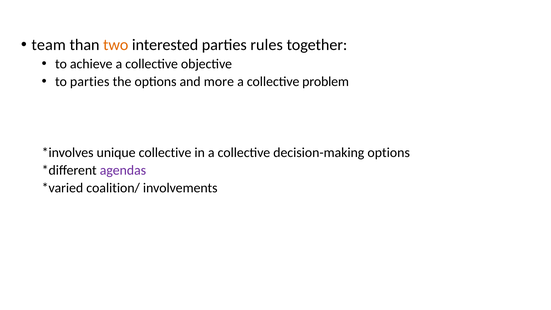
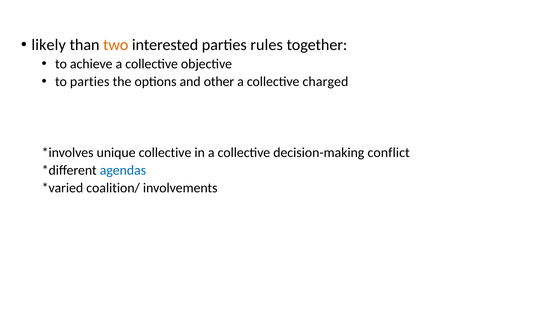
team: team -> likely
more: more -> other
problem: problem -> charged
decision-making options: options -> conflict
agendas colour: purple -> blue
